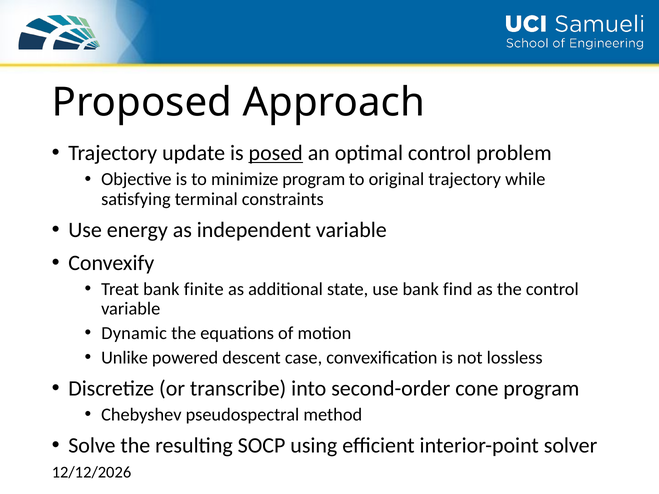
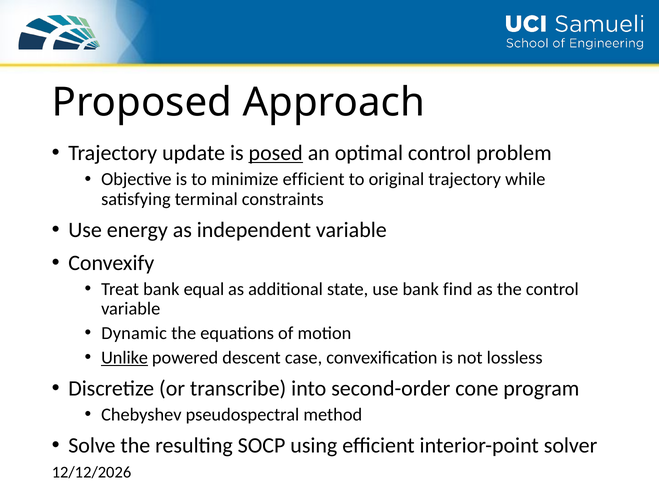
minimize program: program -> efficient
finite: finite -> equal
Unlike underline: none -> present
